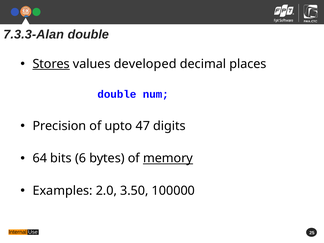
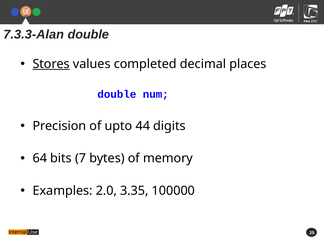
developed: developed -> completed
47: 47 -> 44
6: 6 -> 7
memory underline: present -> none
3.50: 3.50 -> 3.35
